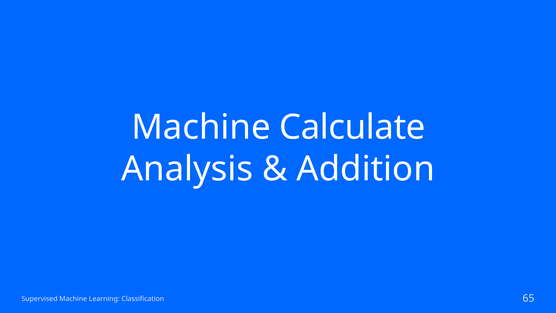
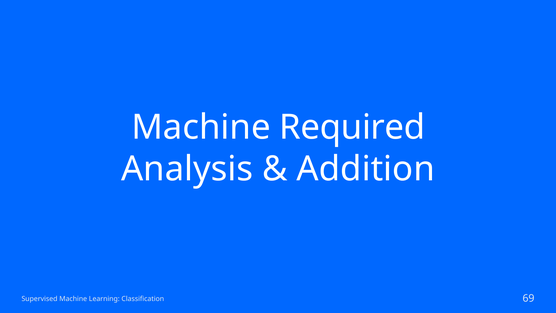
Calculate: Calculate -> Required
65: 65 -> 69
